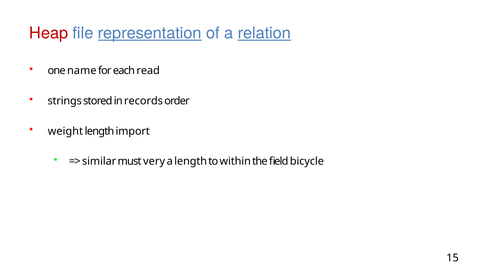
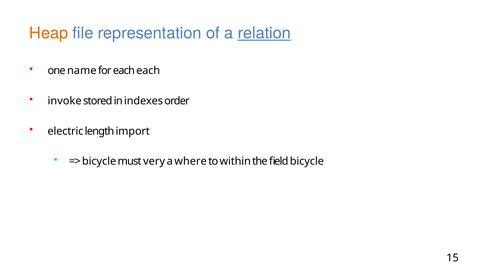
Heap colour: red -> orange
representation underline: present -> none
each read: read -> each
strings: strings -> invoke
records: records -> indexes
weight: weight -> electric
similar at (99, 162): similar -> bicycle
a length: length -> where
